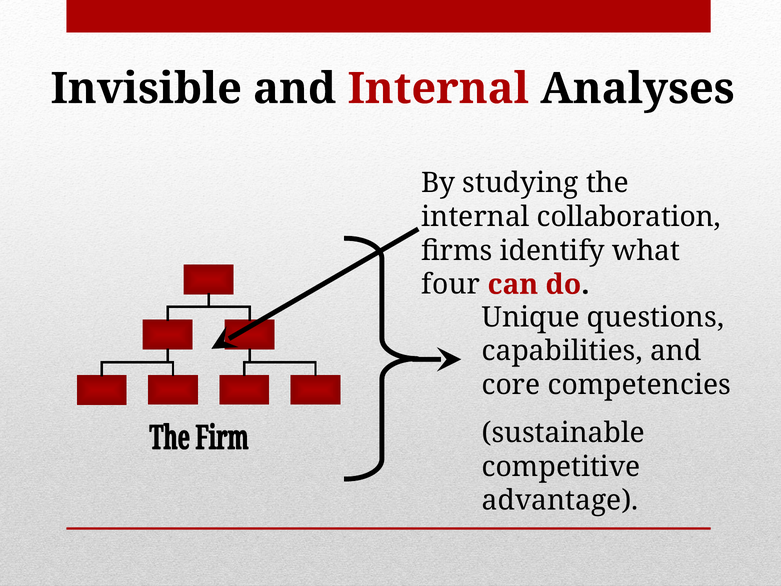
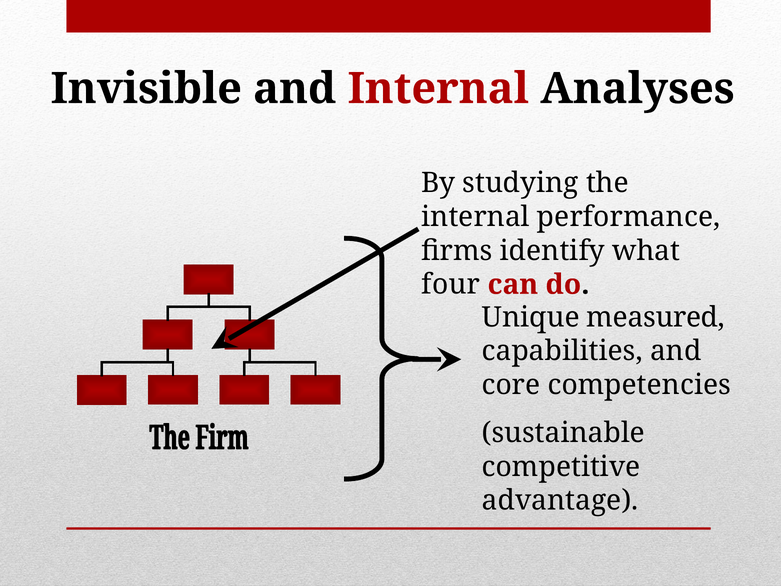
collaboration: collaboration -> performance
questions: questions -> measured
